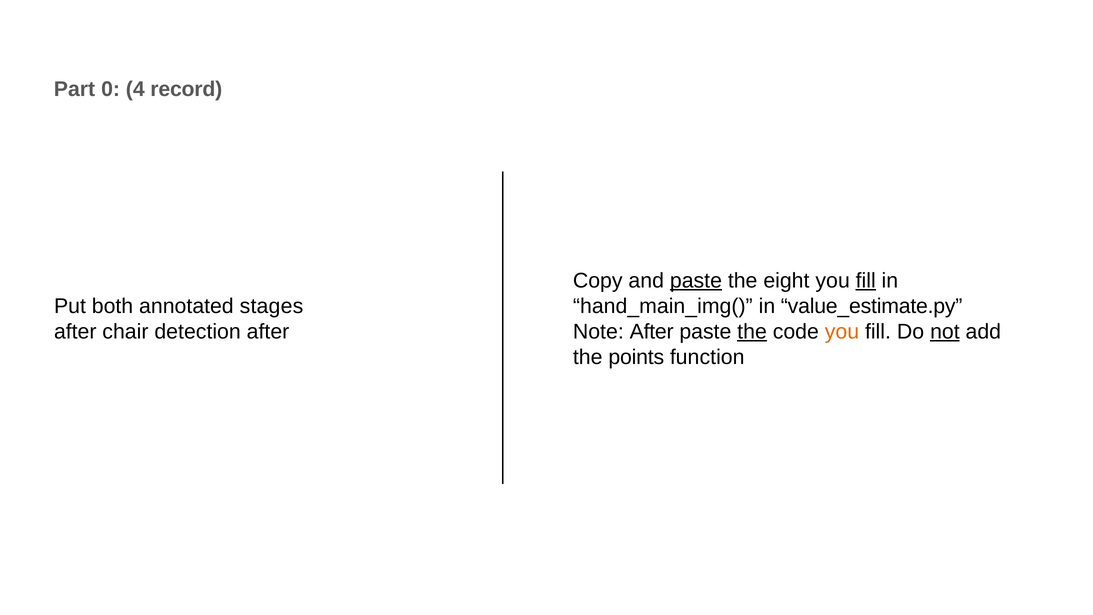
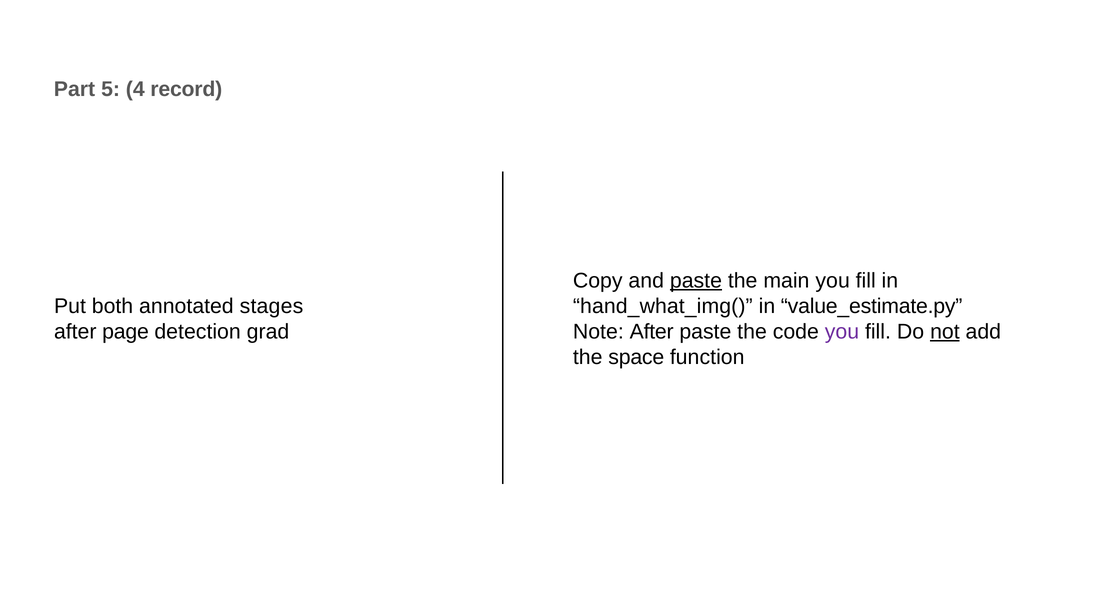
0: 0 -> 5
eight: eight -> main
fill at (866, 280) underline: present -> none
hand_main_img(: hand_main_img( -> hand_what_img(
the at (752, 332) underline: present -> none
you at (842, 332) colour: orange -> purple
chair: chair -> page
detection after: after -> grad
points: points -> space
